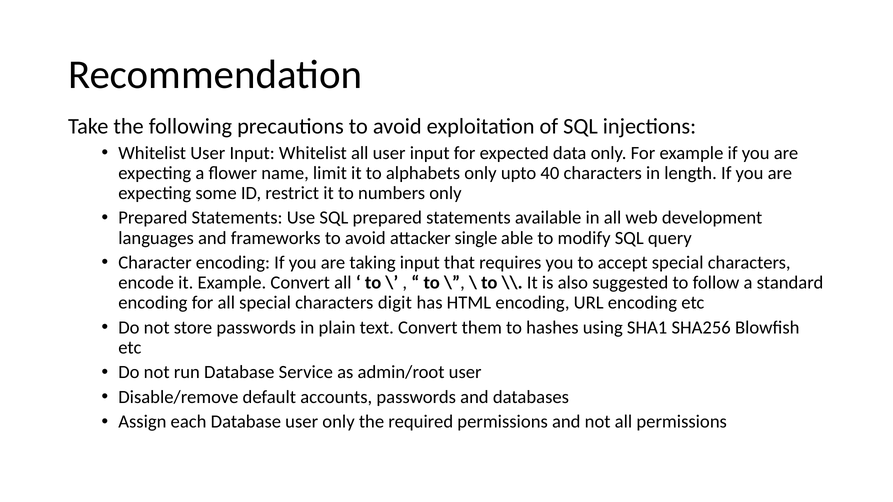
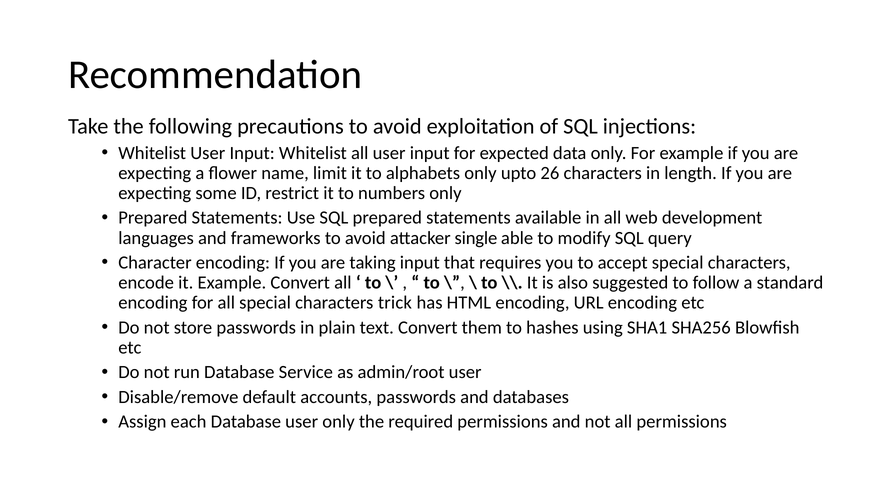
40: 40 -> 26
digit: digit -> trick
